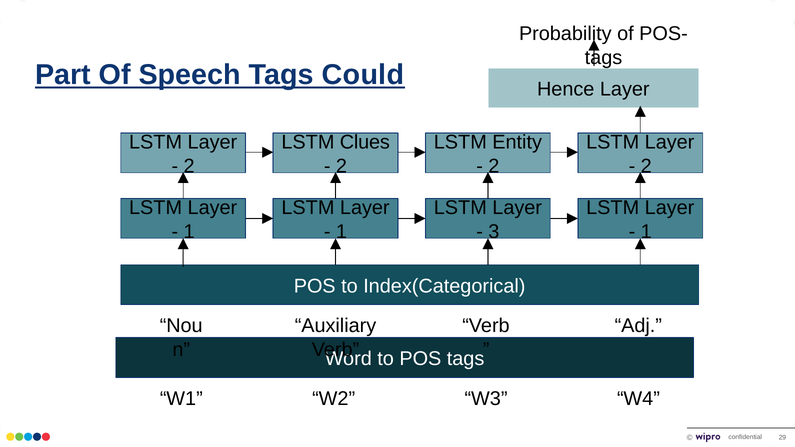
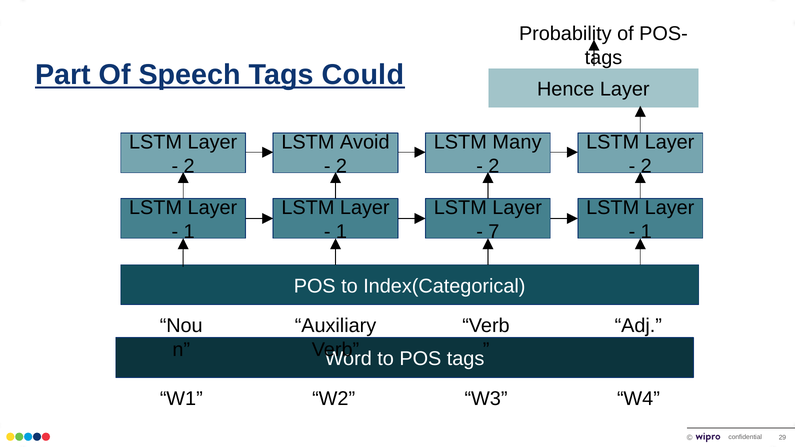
Clues: Clues -> Avoid
Entity: Entity -> Many
3: 3 -> 7
